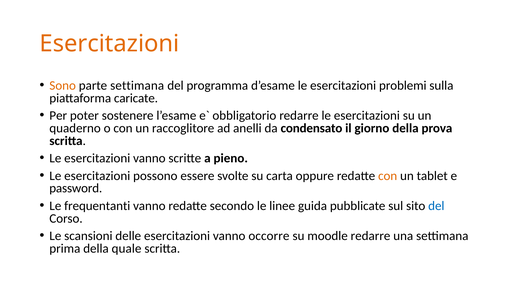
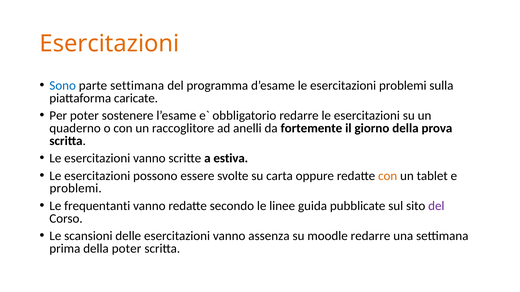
Sono colour: orange -> blue
condensato: condensato -> fortemente
pieno: pieno -> estiva
password at (76, 189): password -> problemi
del at (436, 206) colour: blue -> purple
occorre: occorre -> assenza
della quale: quale -> poter
